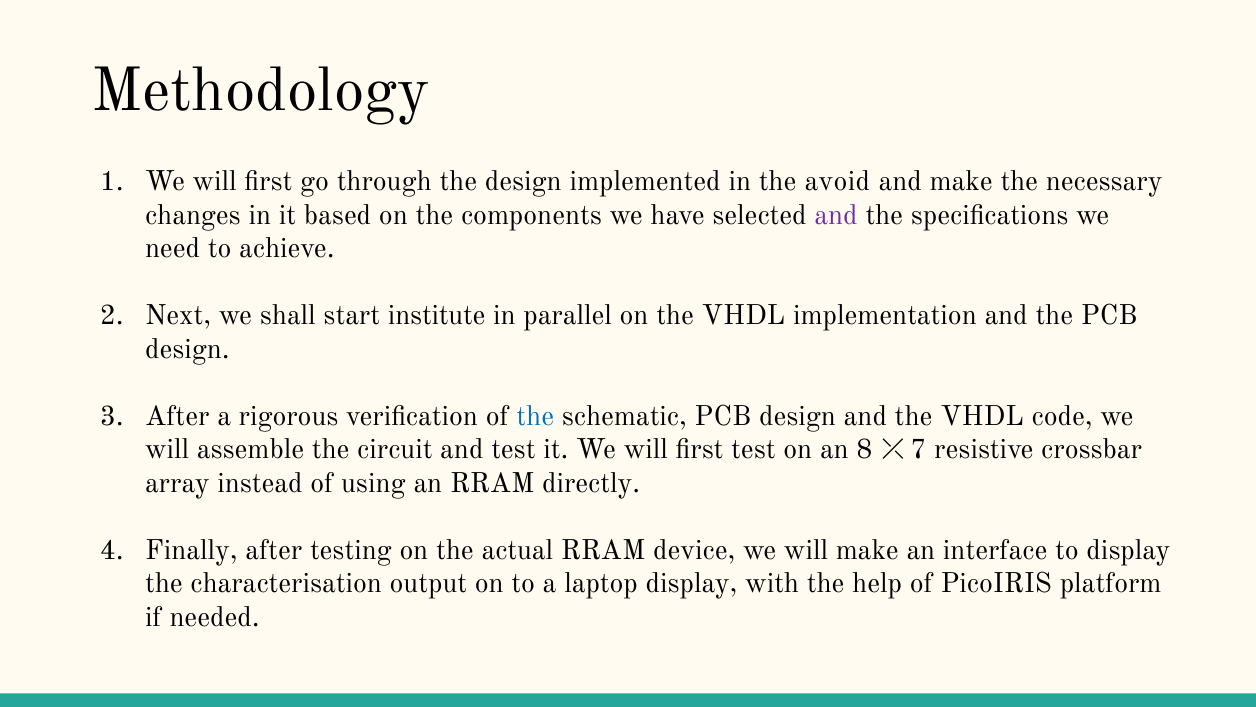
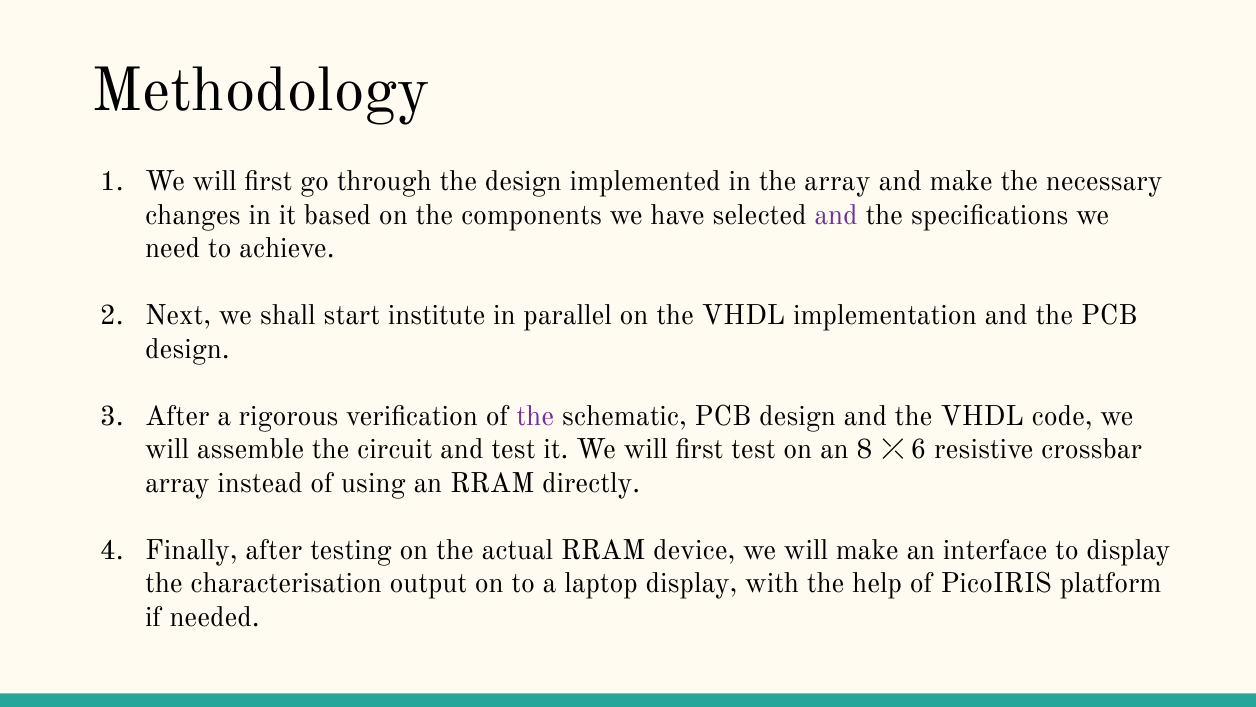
the avoid: avoid -> array
the at (535, 416) colour: blue -> purple
7: 7 -> 6
